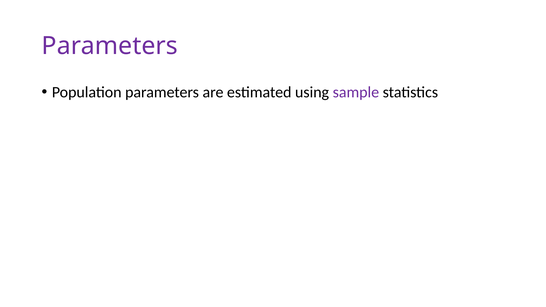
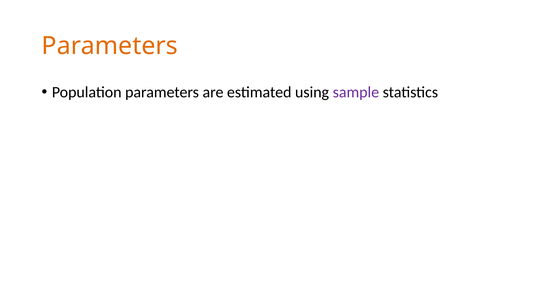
Parameters at (110, 46) colour: purple -> orange
